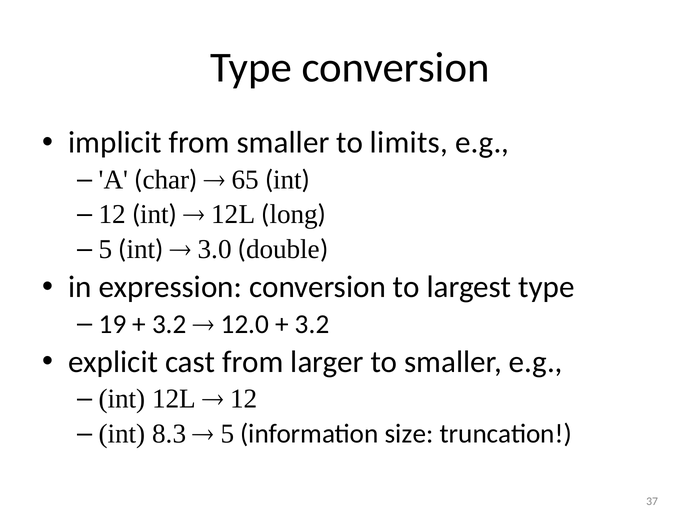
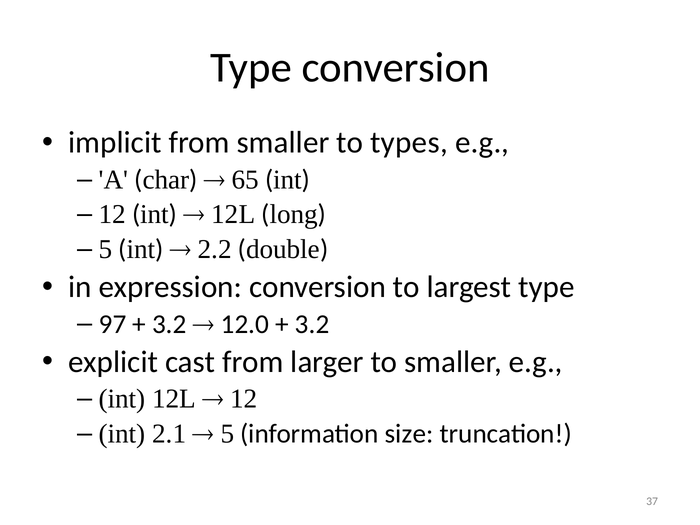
limits: limits -> types
3.0: 3.0 -> 2.2
19: 19 -> 97
8.3: 8.3 -> 2.1
